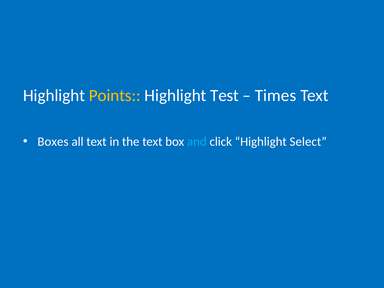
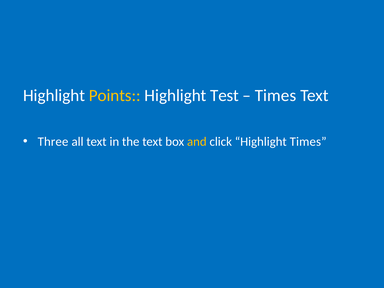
Boxes: Boxes -> Three
and colour: light blue -> yellow
Highlight Select: Select -> Times
